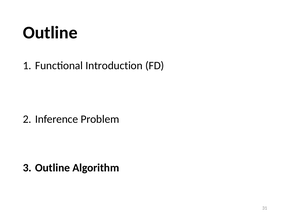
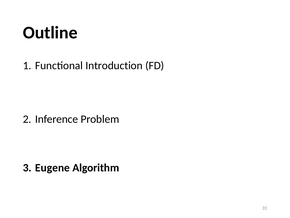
Outline at (53, 167): Outline -> Eugene
